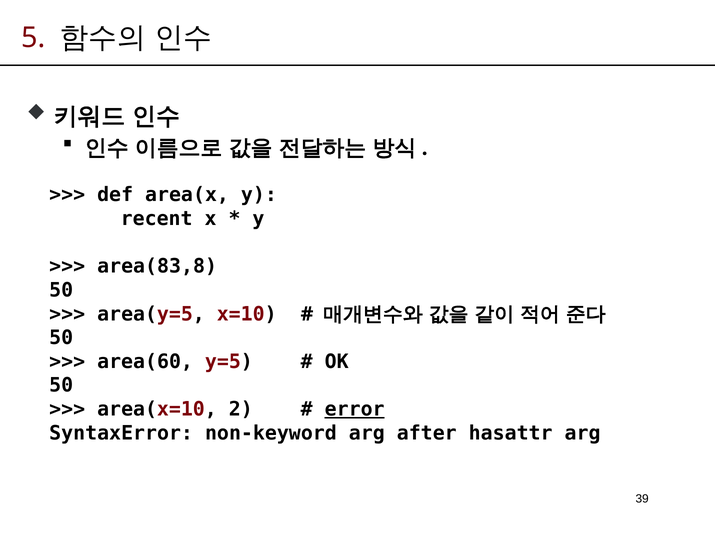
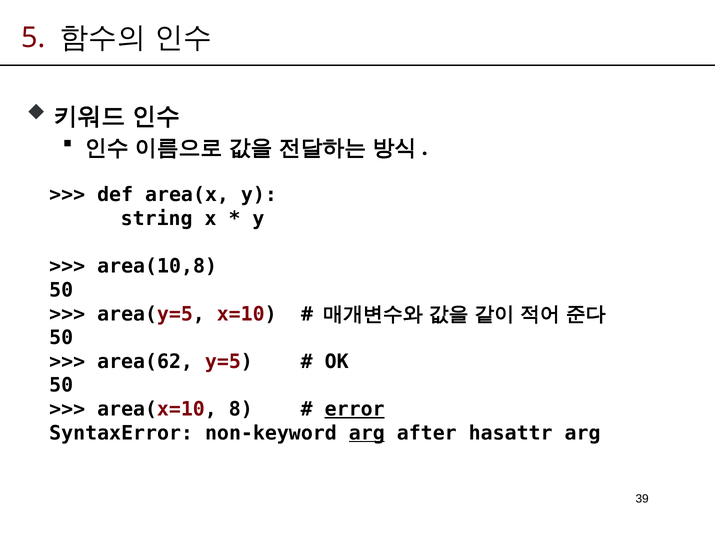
recent: recent -> string
area(83,8: area(83,8 -> area(10,8
area(60: area(60 -> area(62
2: 2 -> 8
arg at (367, 433) underline: none -> present
